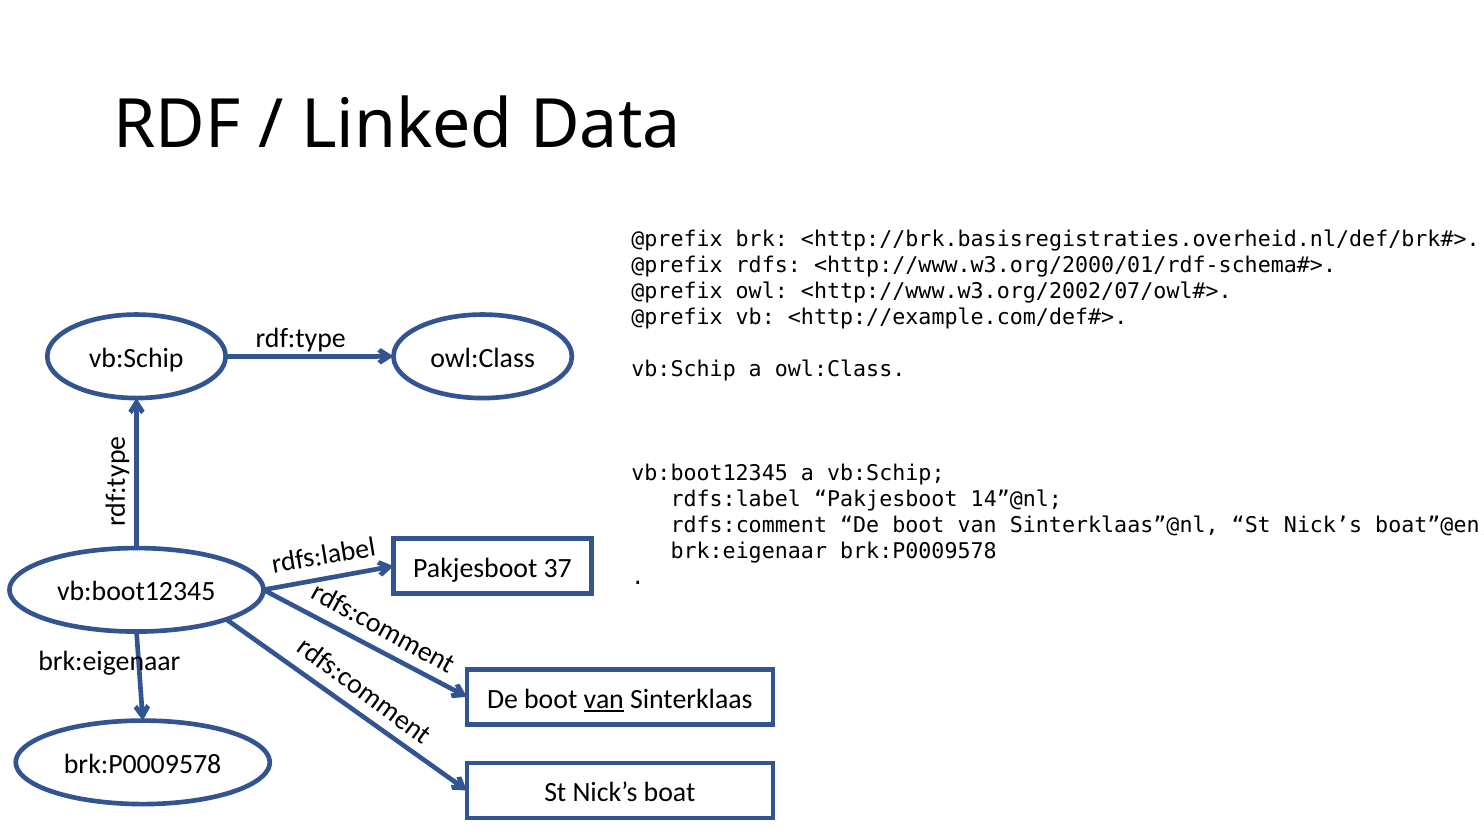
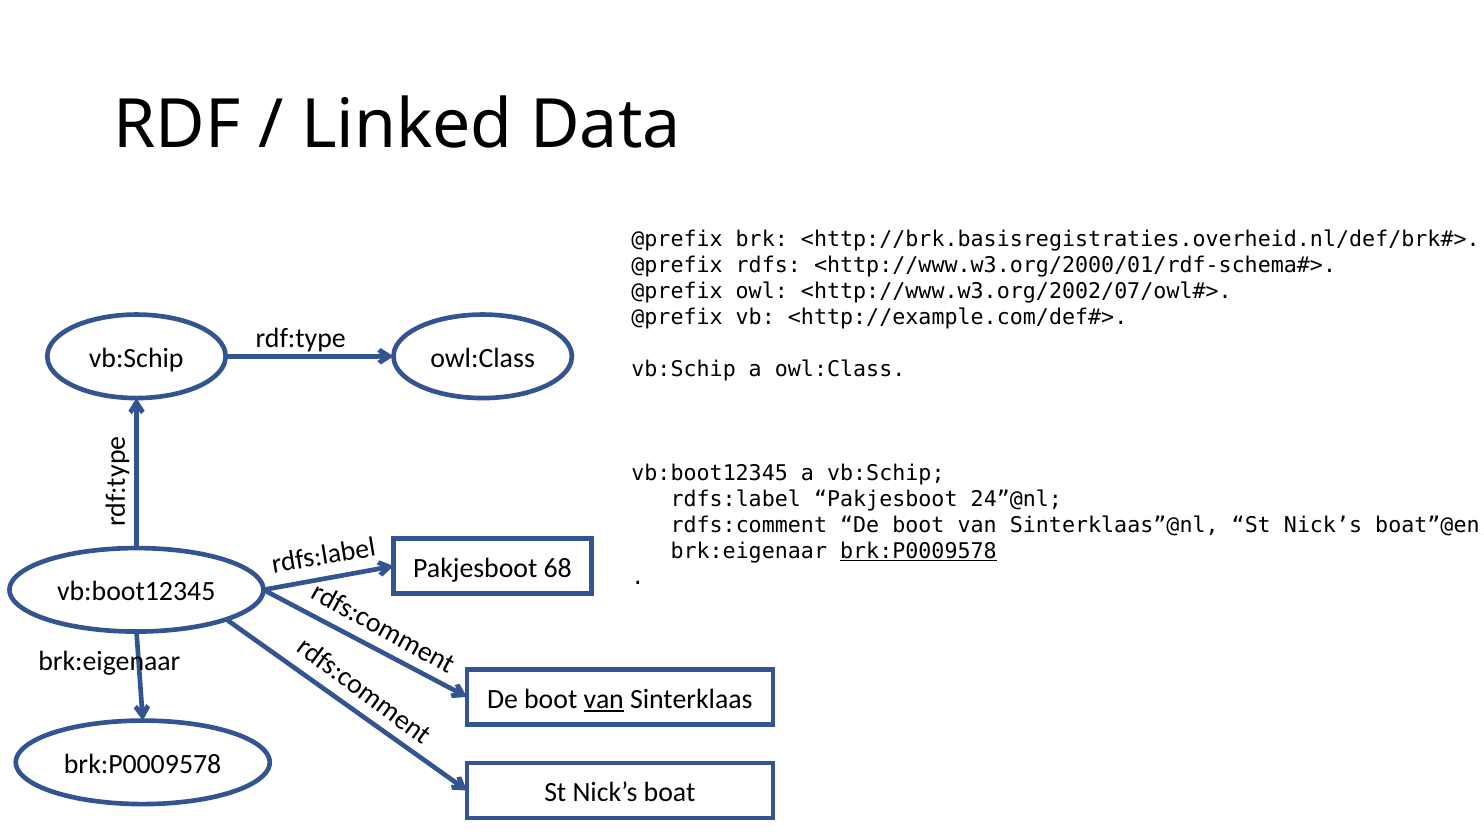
14”@nl: 14”@nl -> 24”@nl
brk:P0009578 at (918, 551) underline: none -> present
37: 37 -> 68
